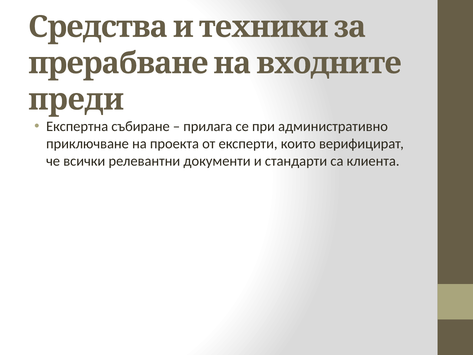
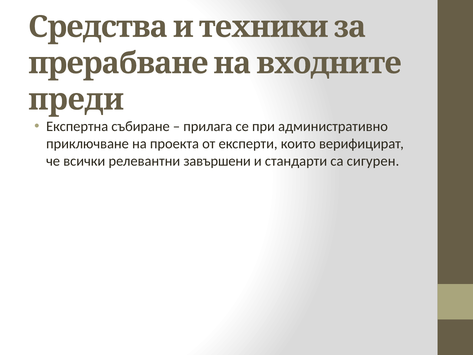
документи: документи -> завършени
клиента: клиента -> сигурен
